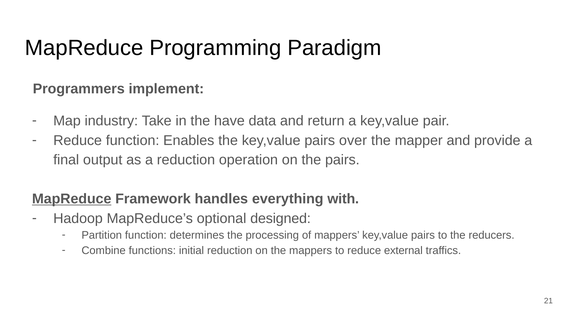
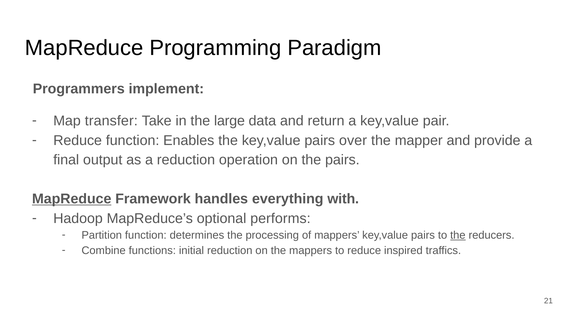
industry: industry -> transfer
have: have -> large
designed: designed -> performs
the at (458, 236) underline: none -> present
external: external -> inspired
